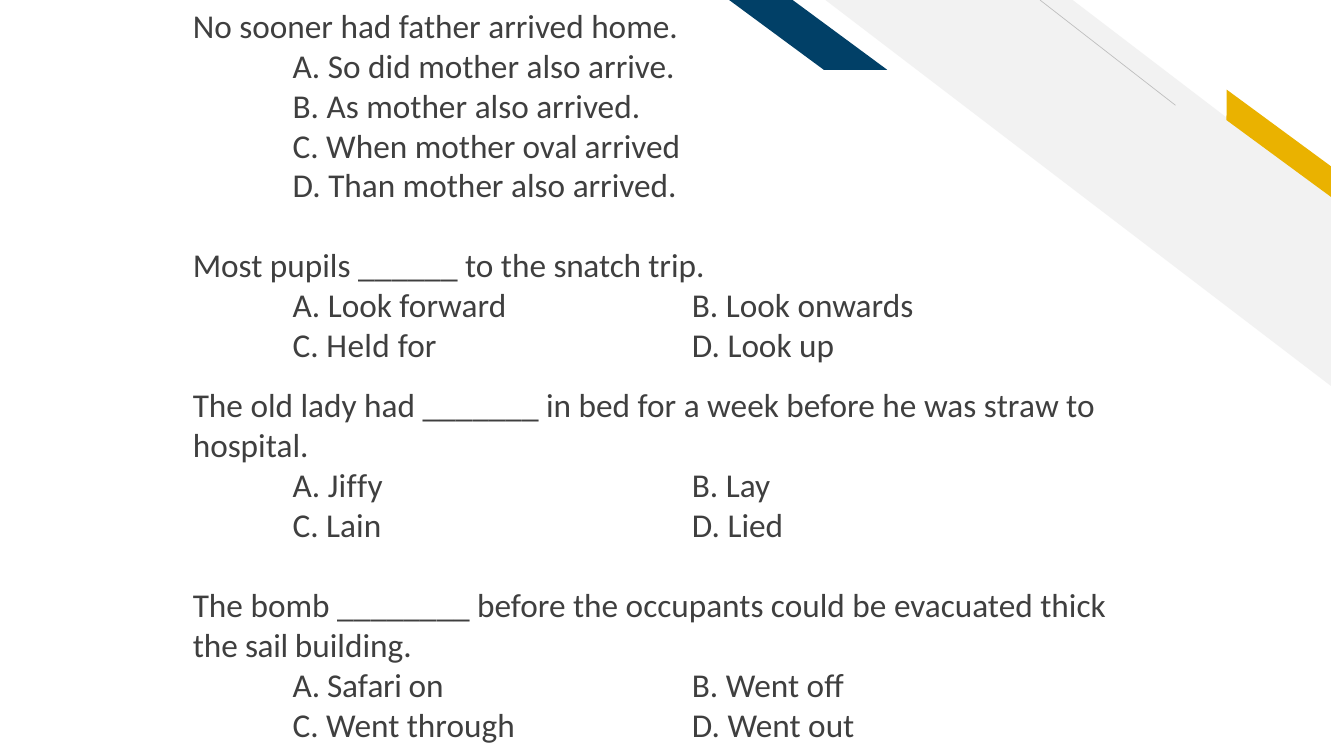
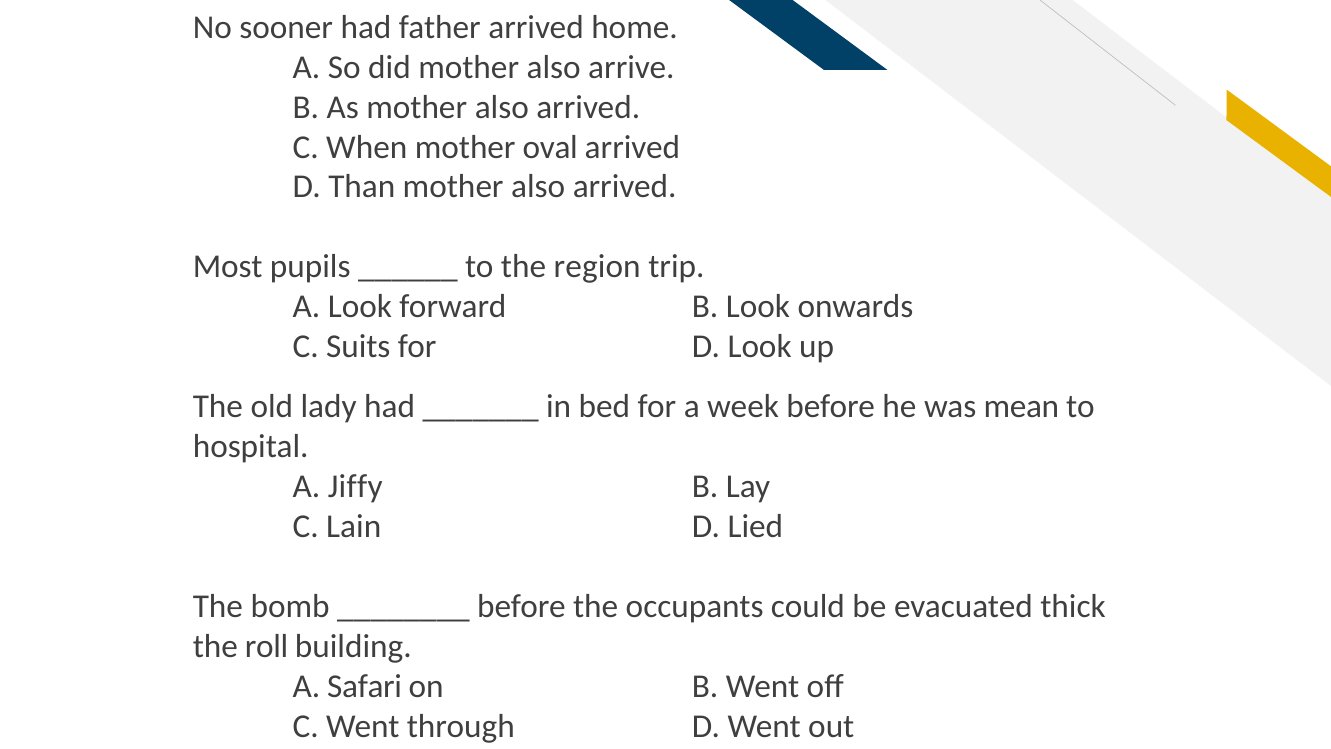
snatch: snatch -> region
Held: Held -> Suits
straw: straw -> mean
sail: sail -> roll
